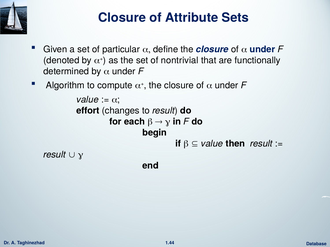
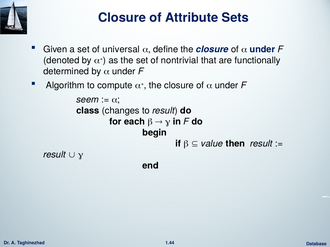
particular: particular -> universal
value at (88, 100): value -> seem
effort: effort -> class
